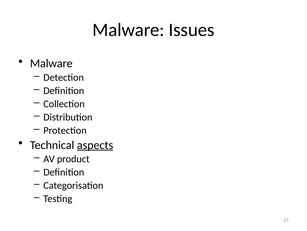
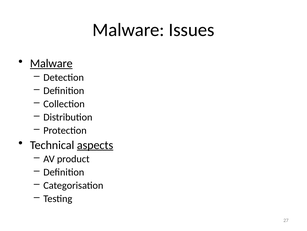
Malware at (51, 63) underline: none -> present
